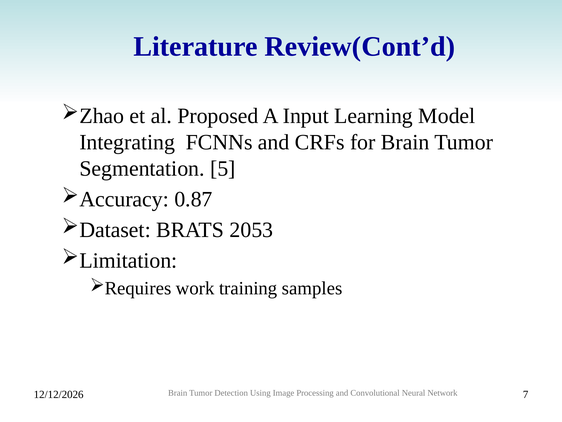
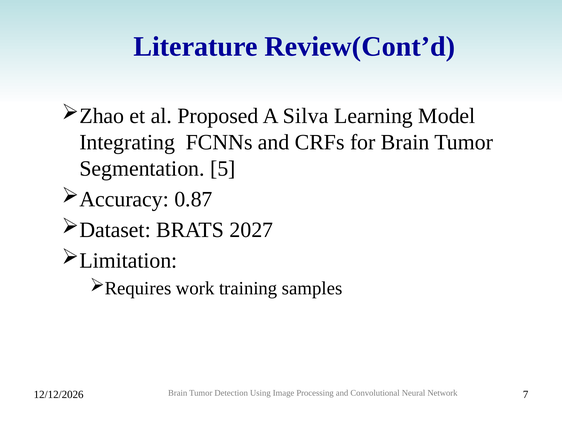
Input: Input -> Silva
2053: 2053 -> 2027
